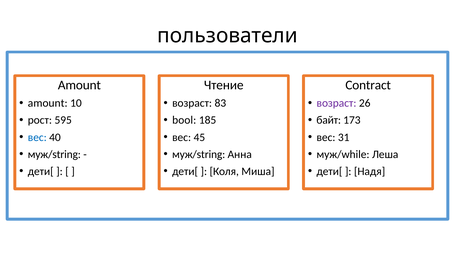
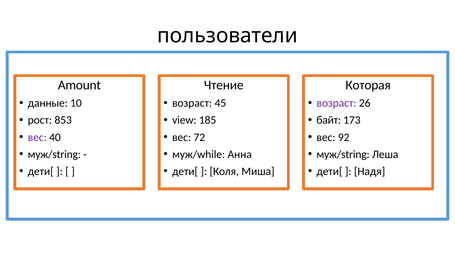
Contract: Contract -> Которая
amount at (48, 103): amount -> данные
83: 83 -> 45
595: 595 -> 853
bool: bool -> view
вес at (37, 137) colour: blue -> purple
45: 45 -> 72
31: 31 -> 92
муж/string at (199, 154): муж/string -> муж/while
муж/while at (343, 154): муж/while -> муж/string
